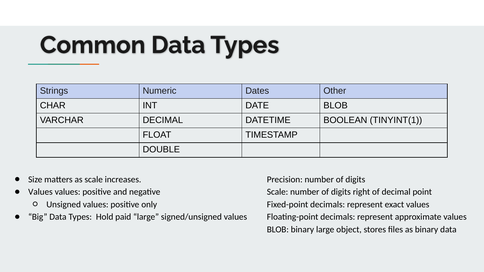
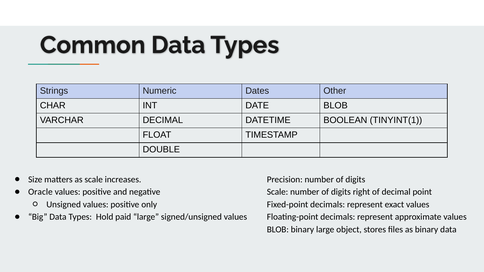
Values at (40, 192): Values -> Oracle
